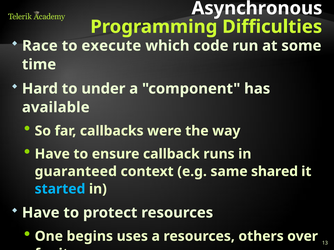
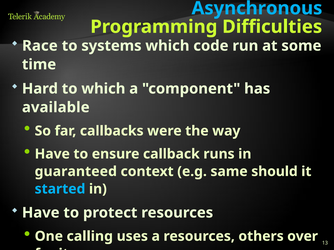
Asynchronous colour: white -> light blue
execute: execute -> systems
to under: under -> which
shared: shared -> should
begins: begins -> calling
